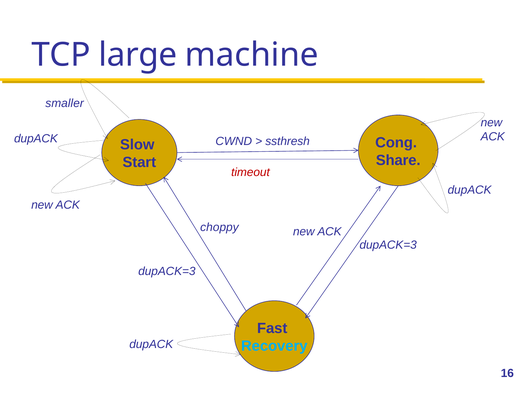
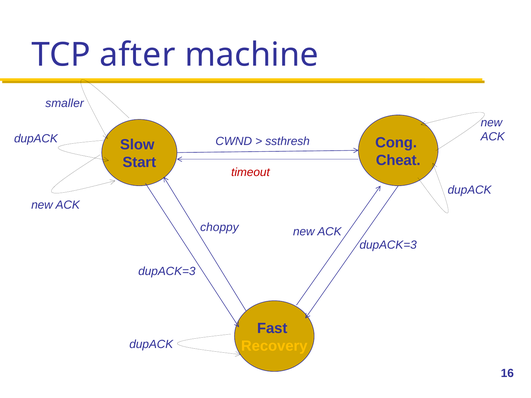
large: large -> after
Share: Share -> Cheat
Recovery colour: light blue -> yellow
